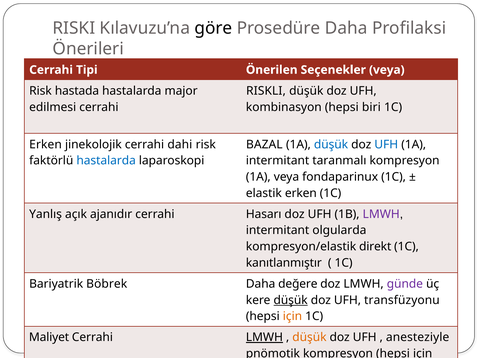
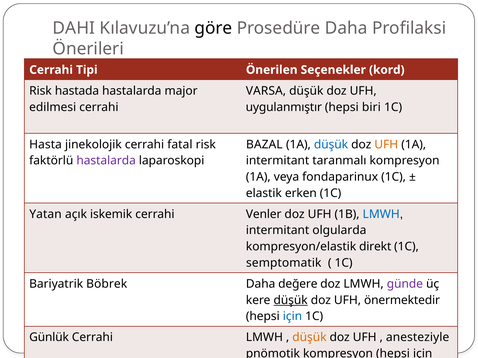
RISKI: RISKI -> DAHI
Seçenekler veya: veya -> kord
RISKLI: RISKLI -> VARSA
kombinasyon: kombinasyon -> uygulanmıştır
Erken at (46, 145): Erken -> Hasta
dahi: dahi -> fatal
UFH at (386, 145) colour: blue -> orange
hastalarda at (106, 161) colour: blue -> purple
Yanlış: Yanlış -> Yatan
ajanıdır: ajanıdır -> iskemik
Hasarı: Hasarı -> Venler
LMWH at (381, 214) colour: purple -> blue
kanıtlanmıştır: kanıtlanmıştır -> semptomatik
transfüzyonu: transfüzyonu -> önermektedir
için at (292, 317) colour: orange -> blue
Maliyet: Maliyet -> Günlük
LMWH at (264, 338) underline: present -> none
